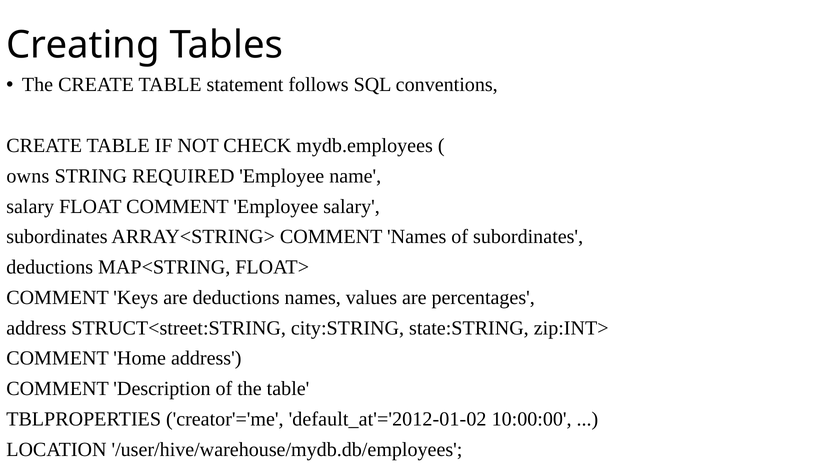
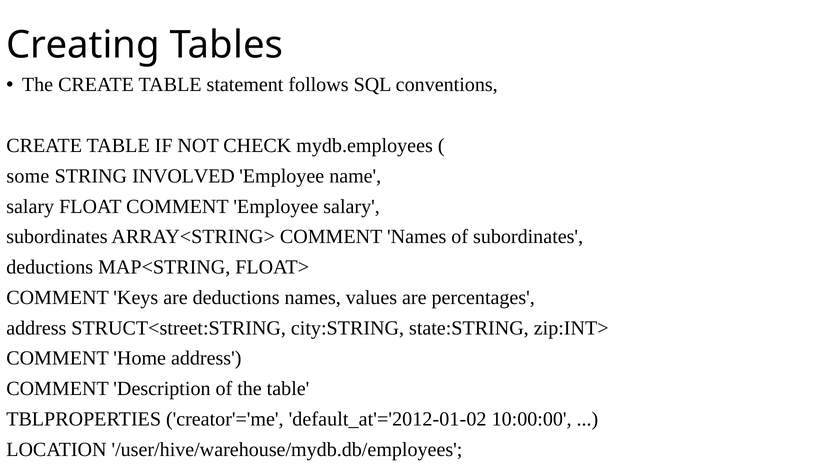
owns: owns -> some
REQUIRED: REQUIRED -> INVOLVED
